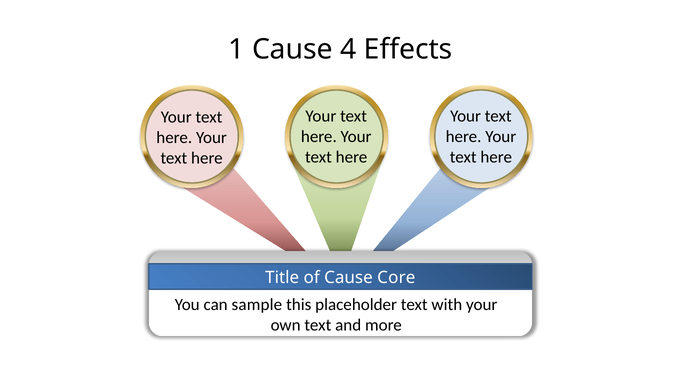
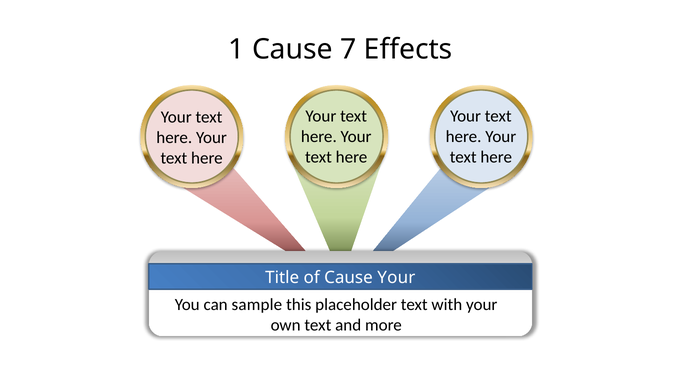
4: 4 -> 7
Cause Core: Core -> Your
